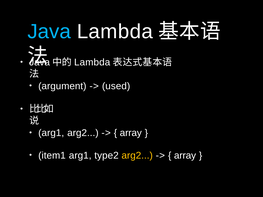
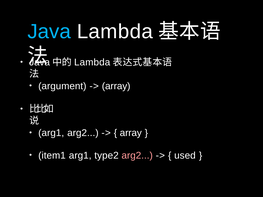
used at (116, 86): used -> array
arg2 at (137, 156) colour: yellow -> pink
array at (185, 156): array -> used
